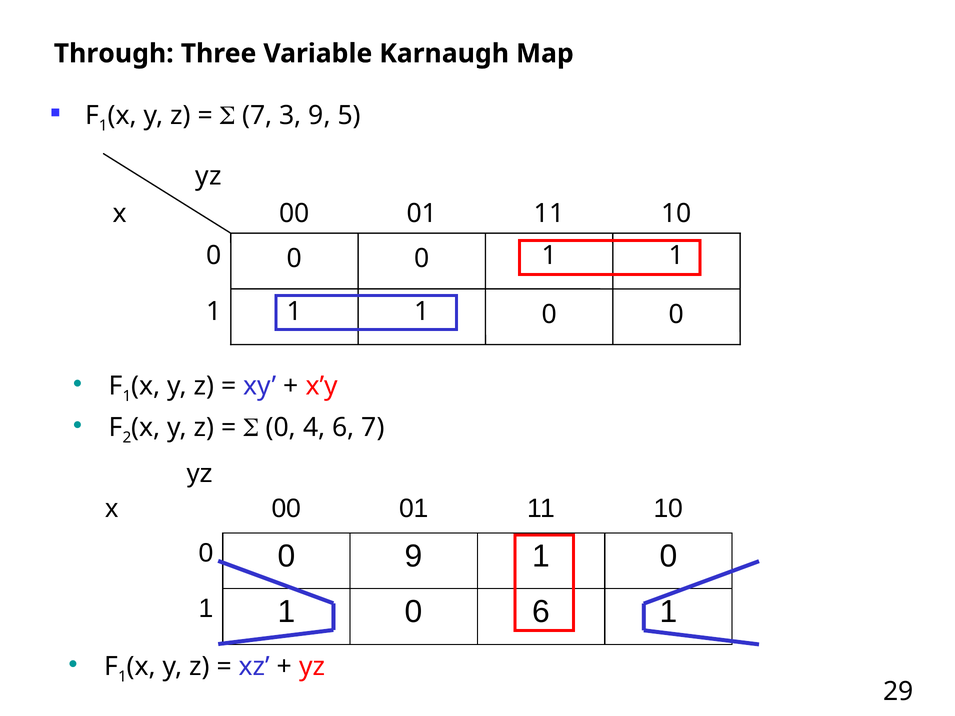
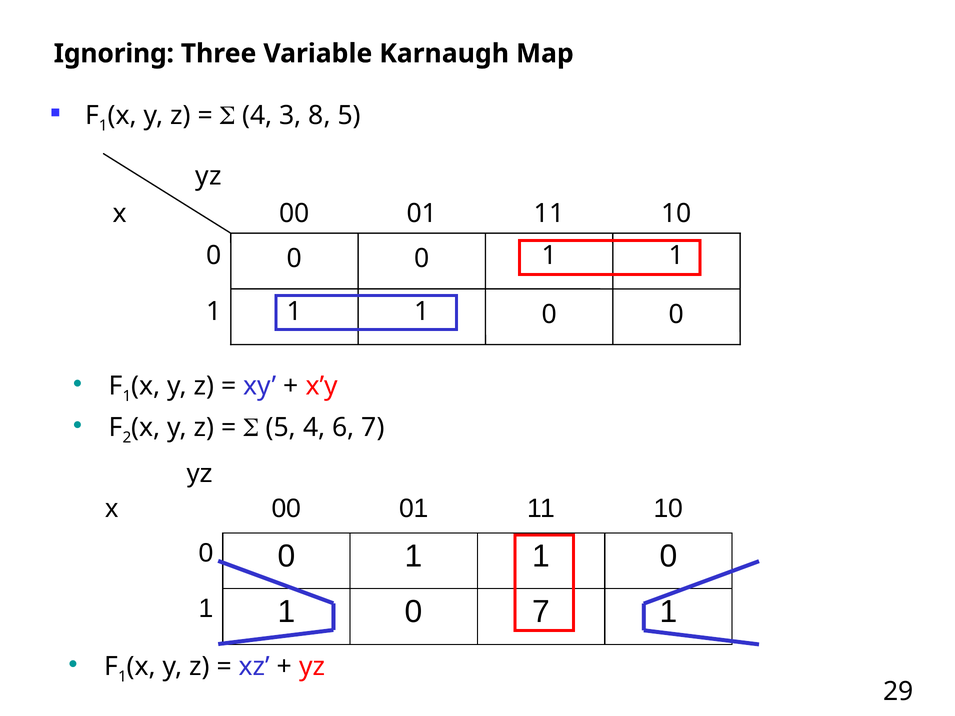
Through: Through -> Ignoring
7 at (257, 116): 7 -> 4
3 9: 9 -> 8
0 at (281, 428): 0 -> 5
9 at (414, 556): 9 -> 1
0 6: 6 -> 7
